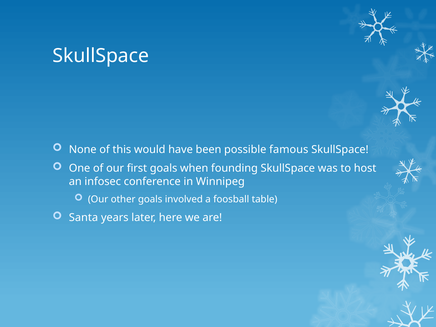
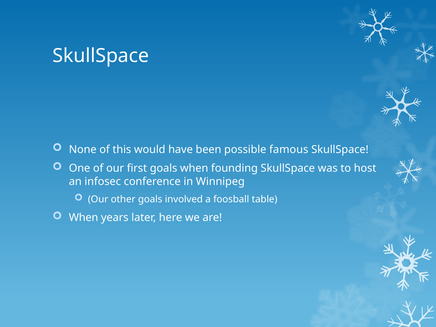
Santa at (83, 218): Santa -> When
